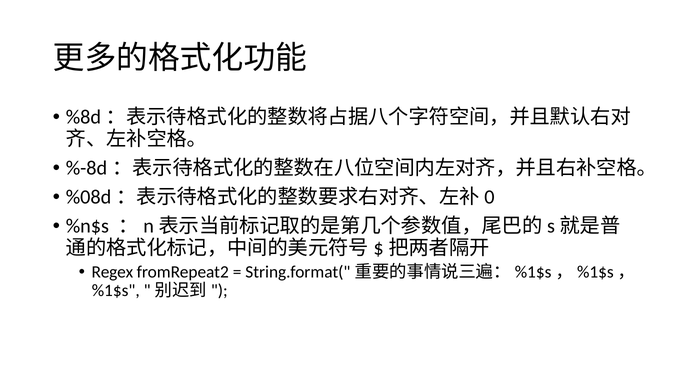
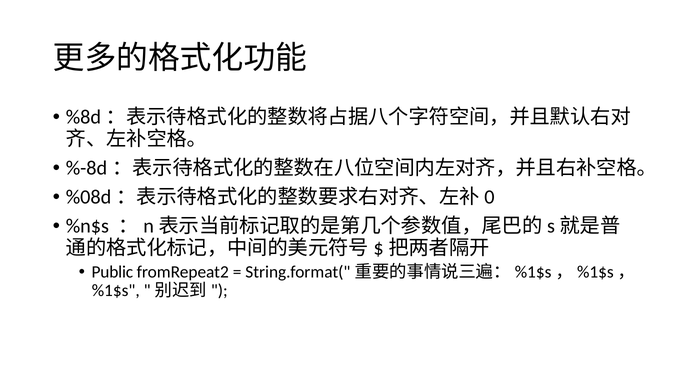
Regex: Regex -> Public
